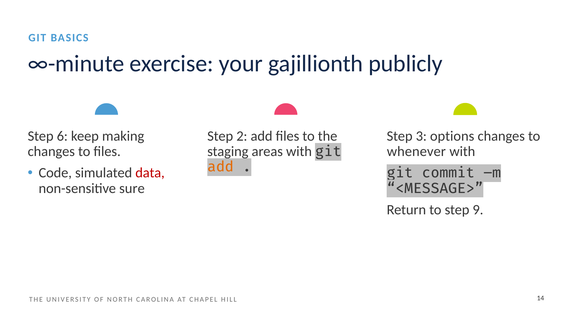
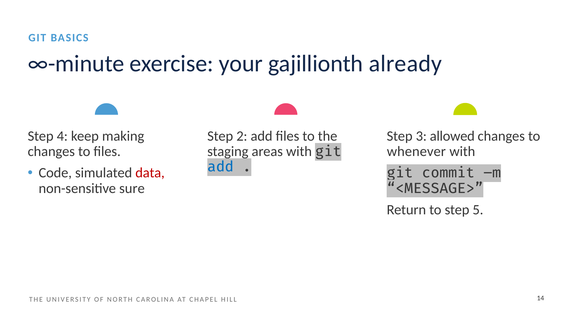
publicly: publicly -> already
6: 6 -> 4
options: options -> allowed
add at (221, 167) colour: orange -> blue
9: 9 -> 5
